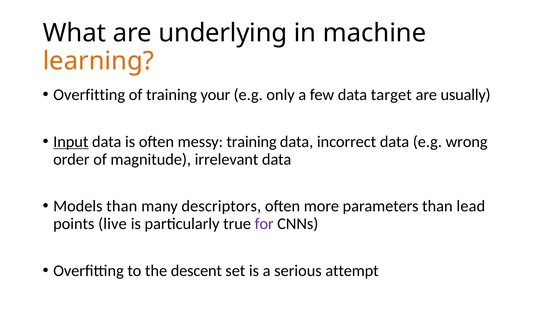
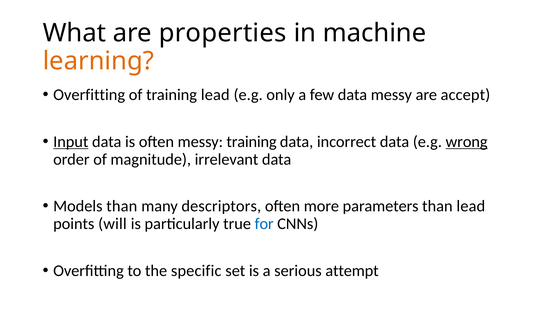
underlying: underlying -> properties
training your: your -> lead
data target: target -> messy
usually: usually -> accept
wrong underline: none -> present
live: live -> will
for colour: purple -> blue
descent: descent -> specific
